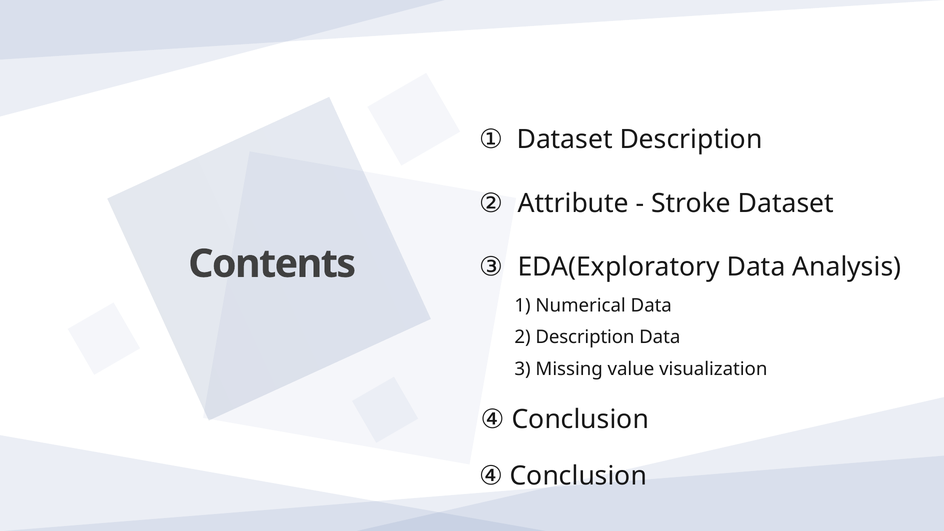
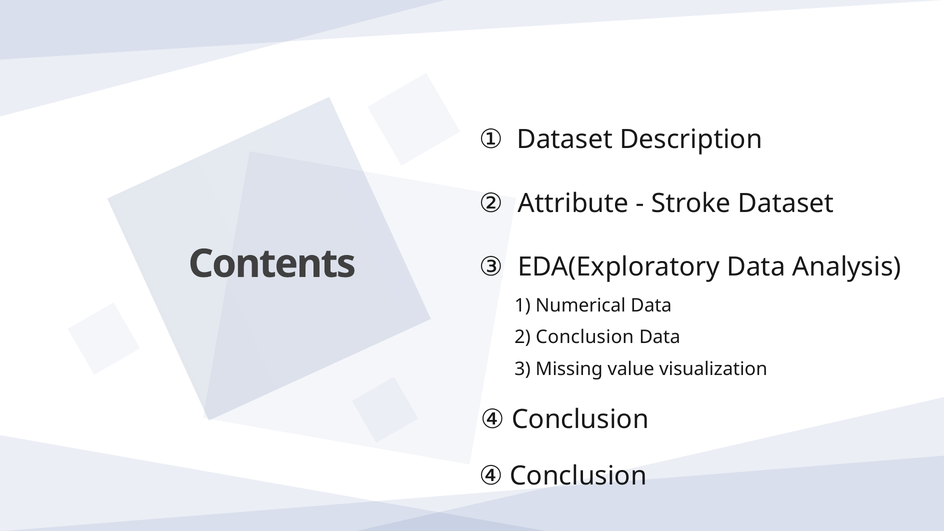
2 Description: Description -> Conclusion
